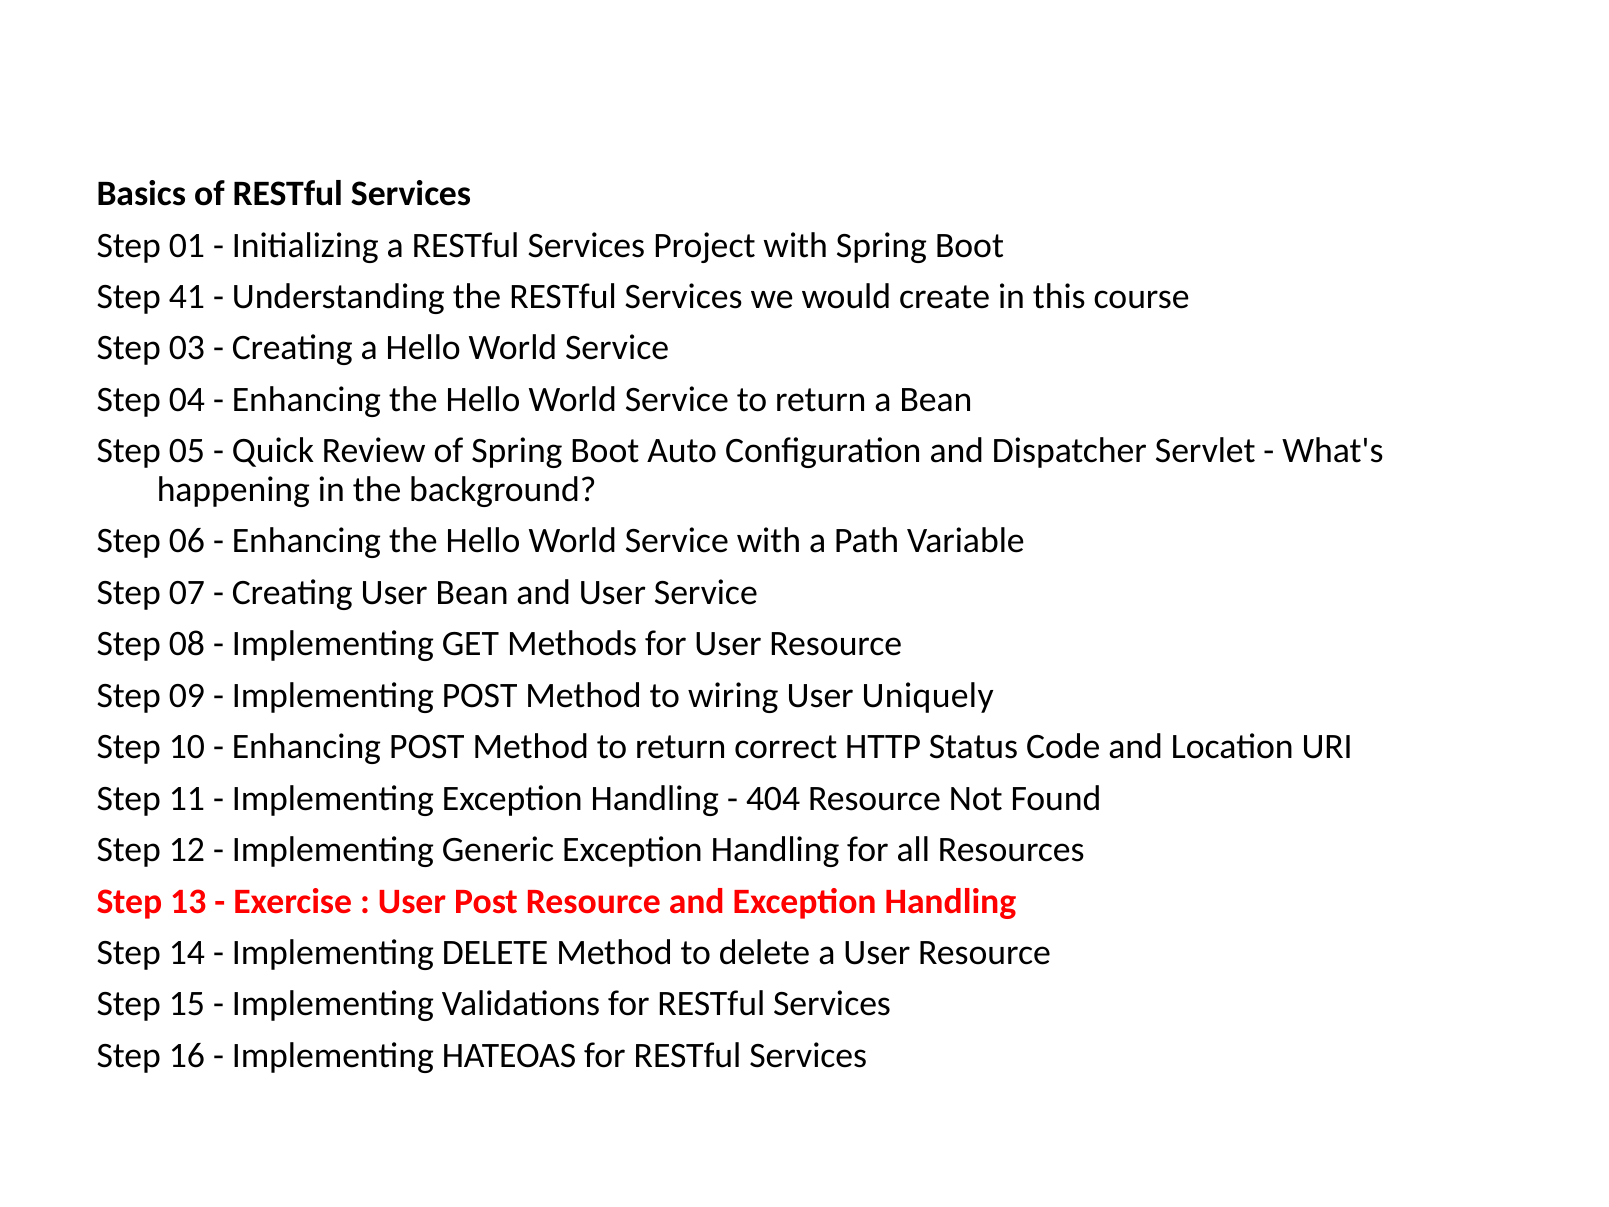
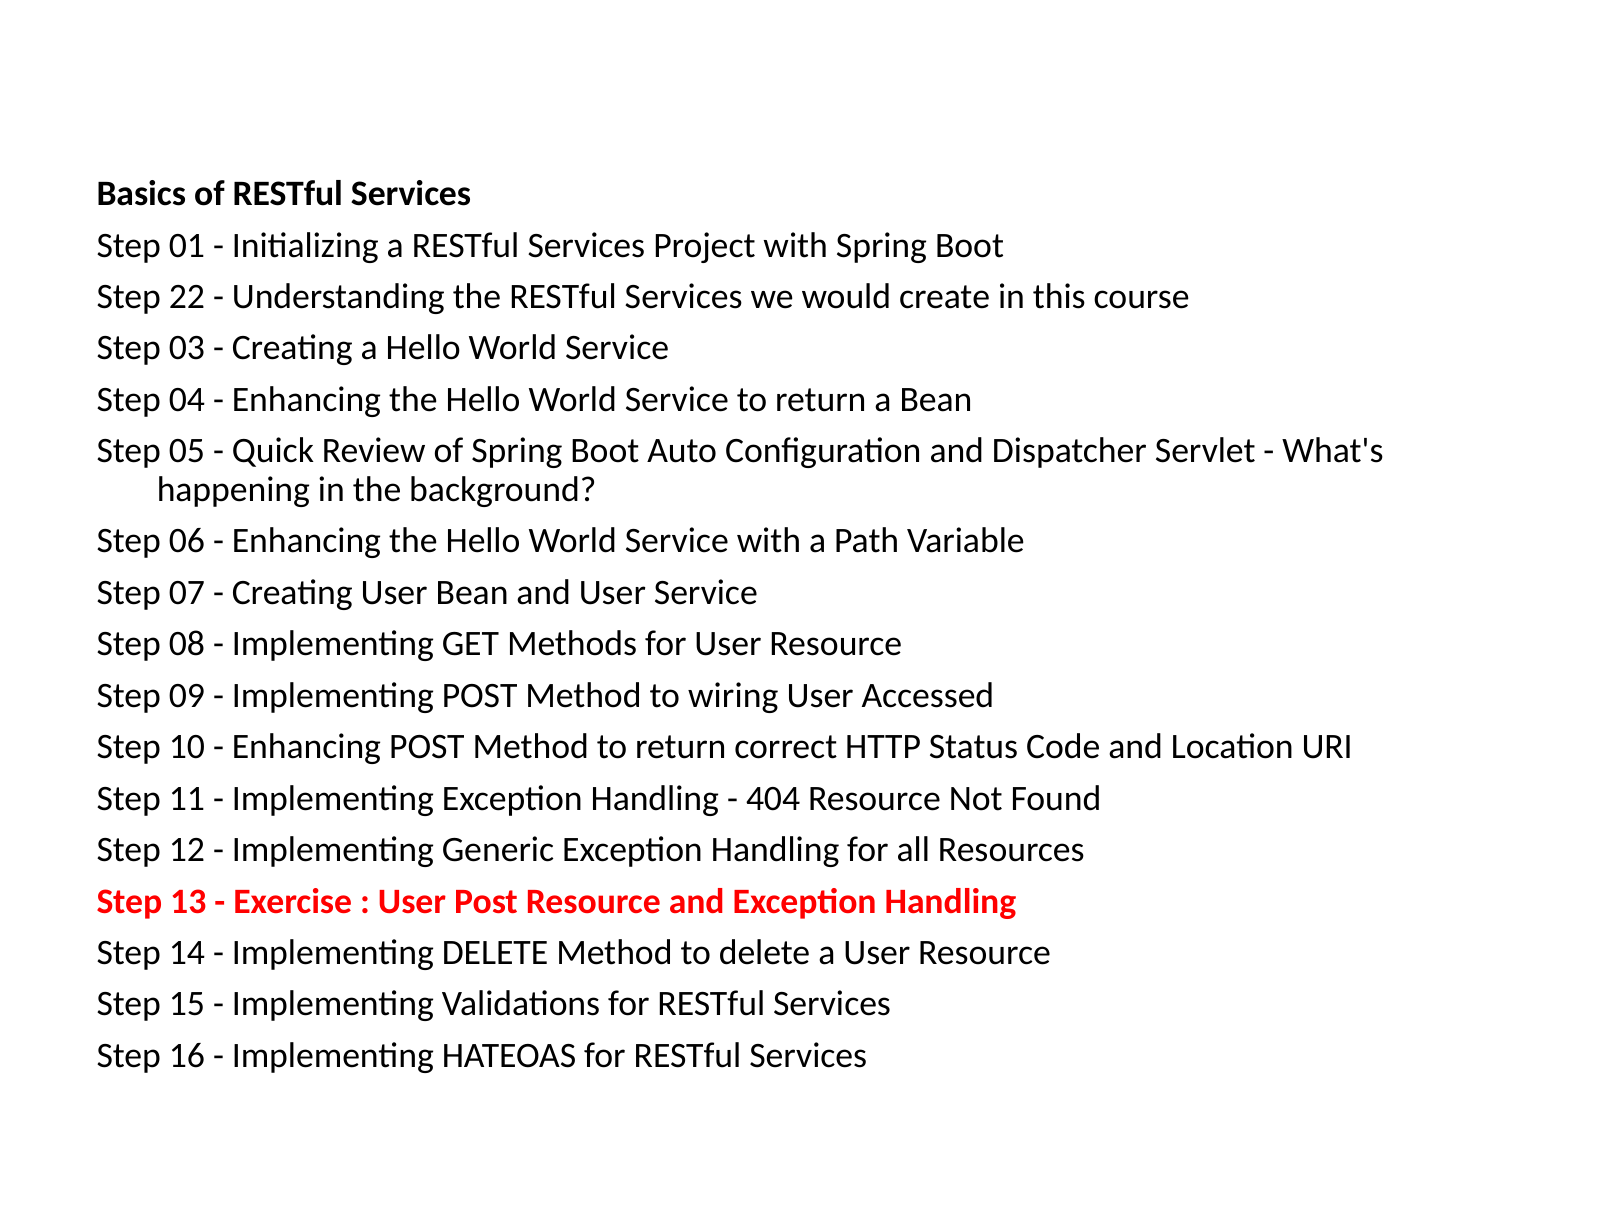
41: 41 -> 22
Uniquely: Uniquely -> Accessed
